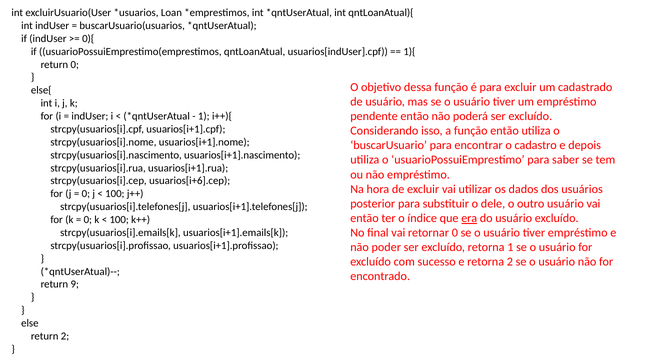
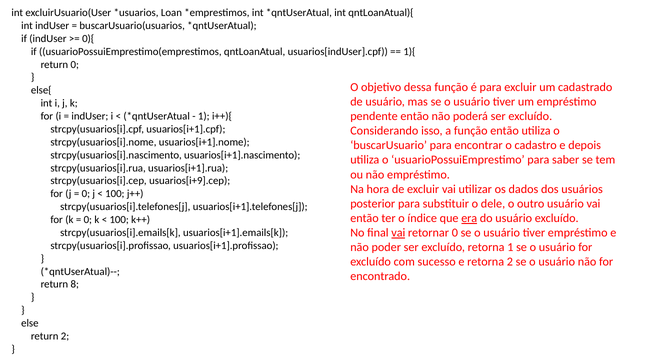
usuarios[i+6].cep: usuarios[i+6].cep -> usuarios[i+9].cep
vai at (398, 233) underline: none -> present
9: 9 -> 8
